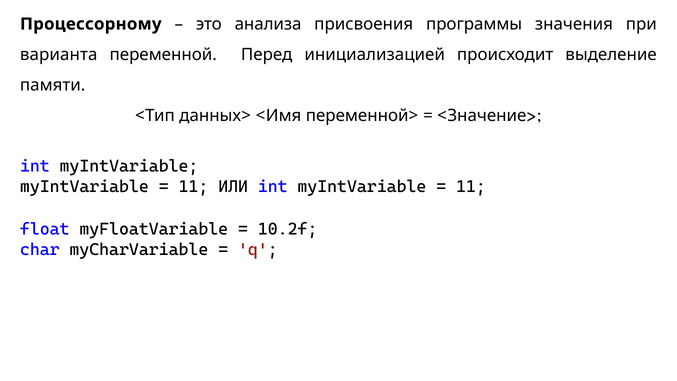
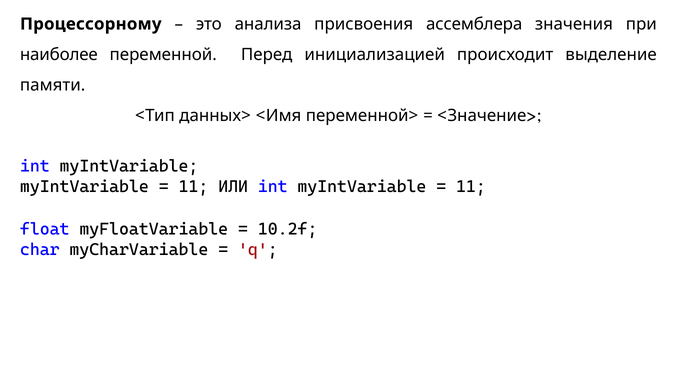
программы: программы -> ассемблера
варианта: варианта -> наиболее
